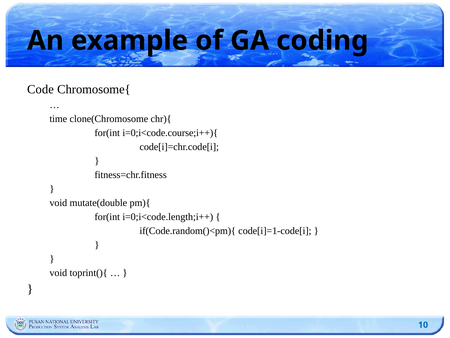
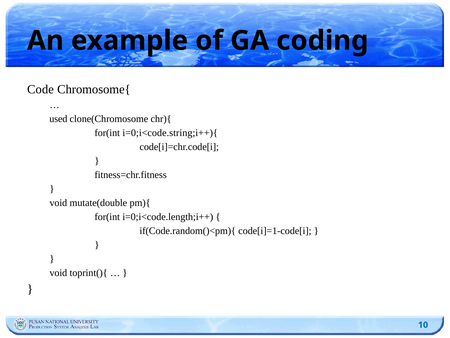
time: time -> used
i=0;i<code.course;i++){: i=0;i<code.course;i++){ -> i=0;i<code.string;i++){
